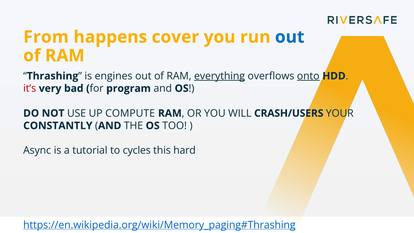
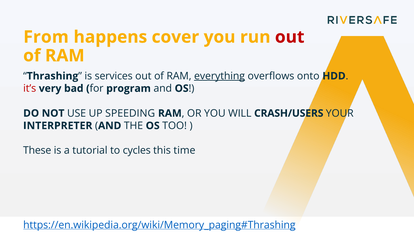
out at (290, 37) colour: blue -> red
engines: engines -> services
onto underline: present -> none
COMPUTE: COMPUTE -> SPEEDING
CONSTANTLY: CONSTANTLY -> INTERPRETER
Async: Async -> These
hard: hard -> time
